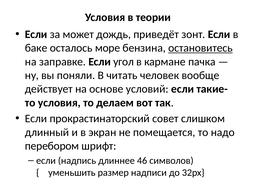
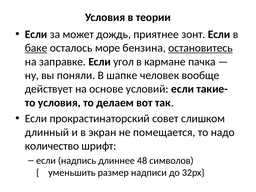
приведёт: приведёт -> приятнее
баке underline: none -> present
читать: читать -> шапке
перебором: перебором -> количество
46: 46 -> 48
